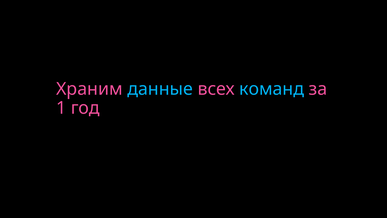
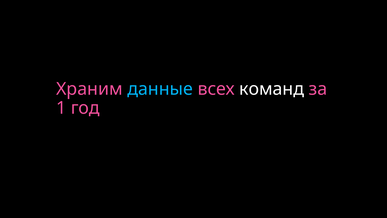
команд colour: light blue -> white
